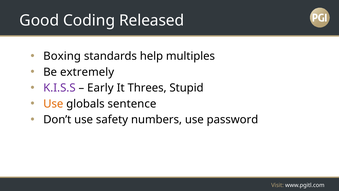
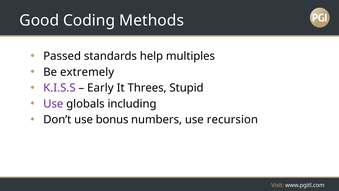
Released: Released -> Methods
Boxing: Boxing -> Passed
Use at (53, 104) colour: orange -> purple
sentence: sentence -> including
safety: safety -> bonus
password: password -> recursion
